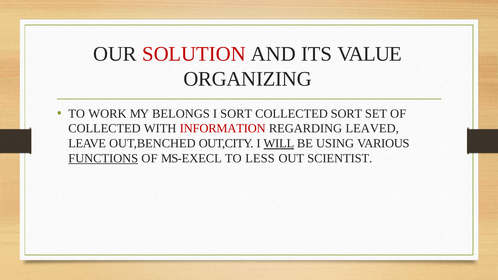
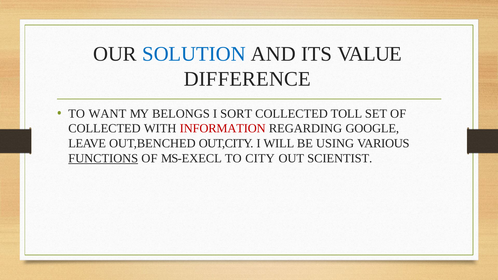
SOLUTION colour: red -> blue
ORGANIZING: ORGANIZING -> DIFFERENCE
WORK: WORK -> WANT
COLLECTED SORT: SORT -> TOLL
LEAVED: LEAVED -> GOOGLE
WILL underline: present -> none
LESS: LESS -> CITY
